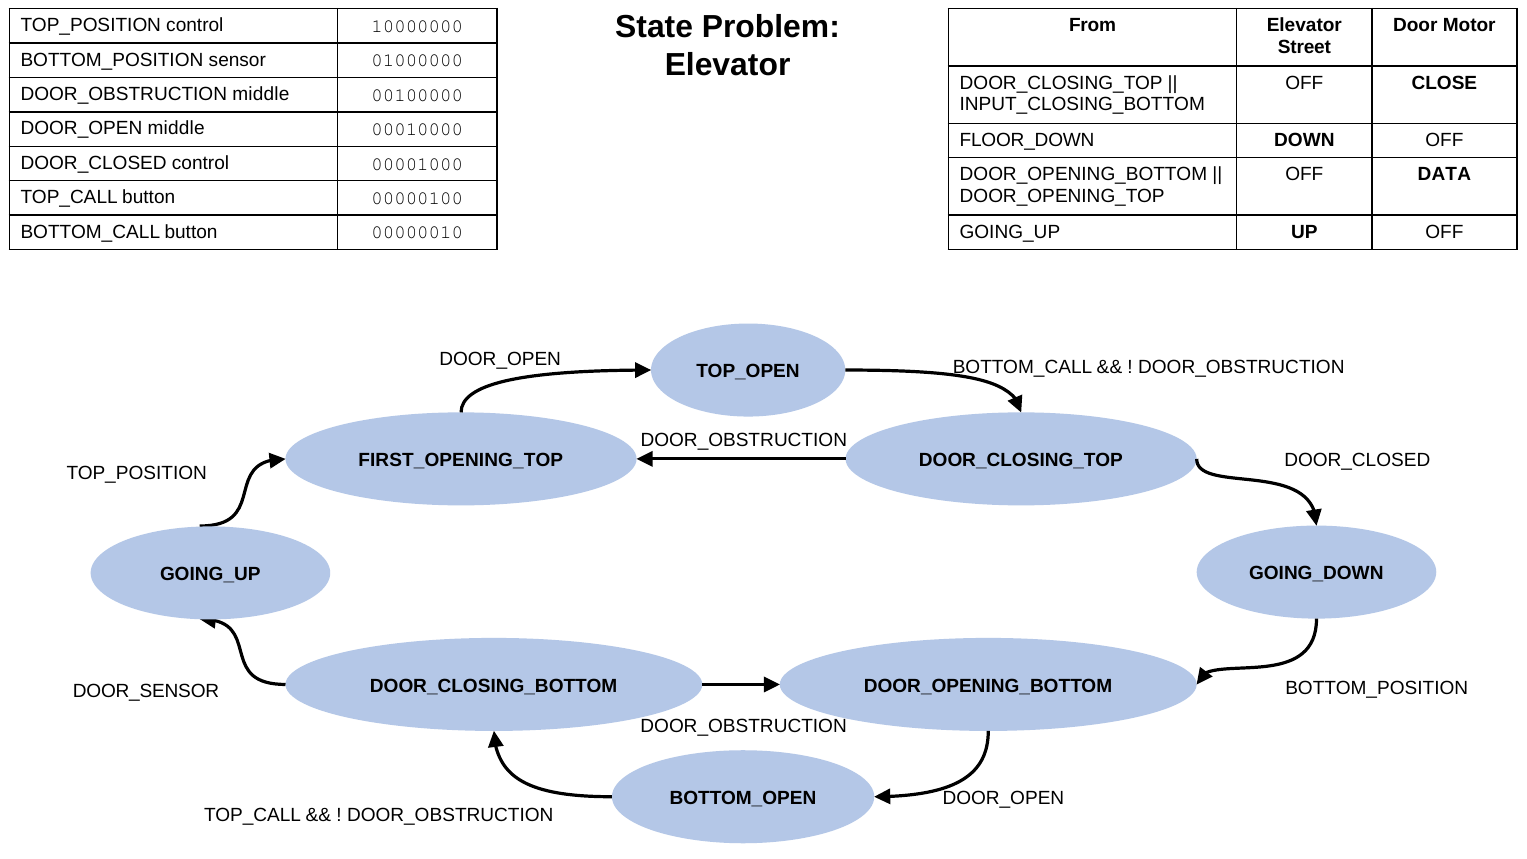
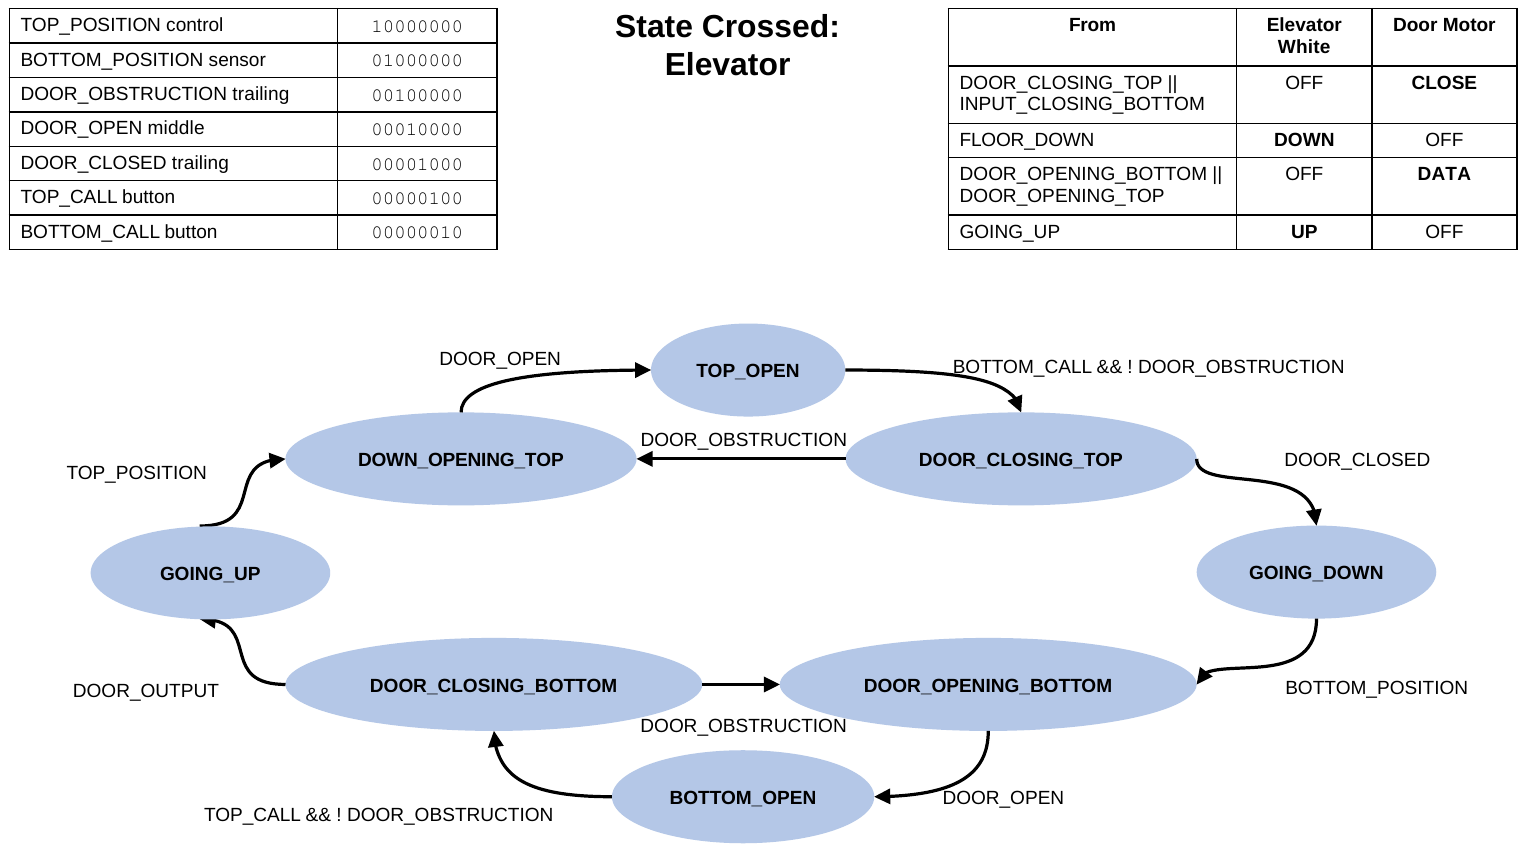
Problem: Problem -> Crossed
Street: Street -> White
DOOR_OBSTRUCTION middle: middle -> trailing
DOOR_CLOSED control: control -> trailing
FIRST_OPENING_TOP: FIRST_OPENING_TOP -> DOWN_OPENING_TOP
DOOR_SENSOR: DOOR_SENSOR -> DOOR_OUTPUT
